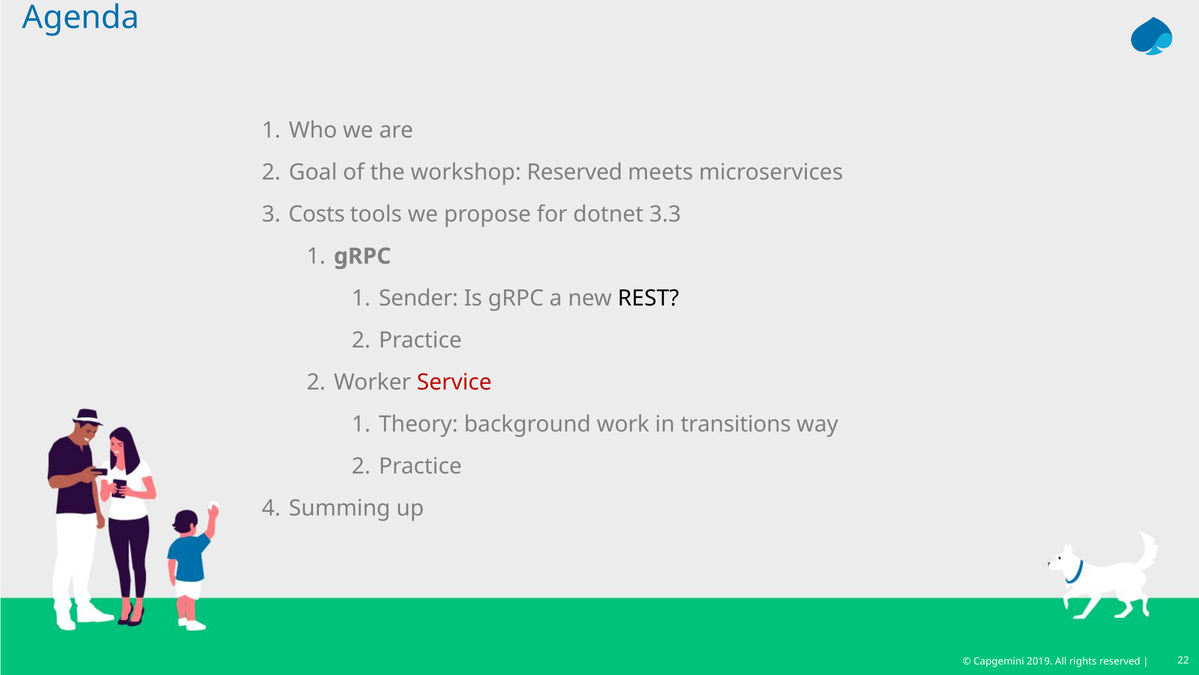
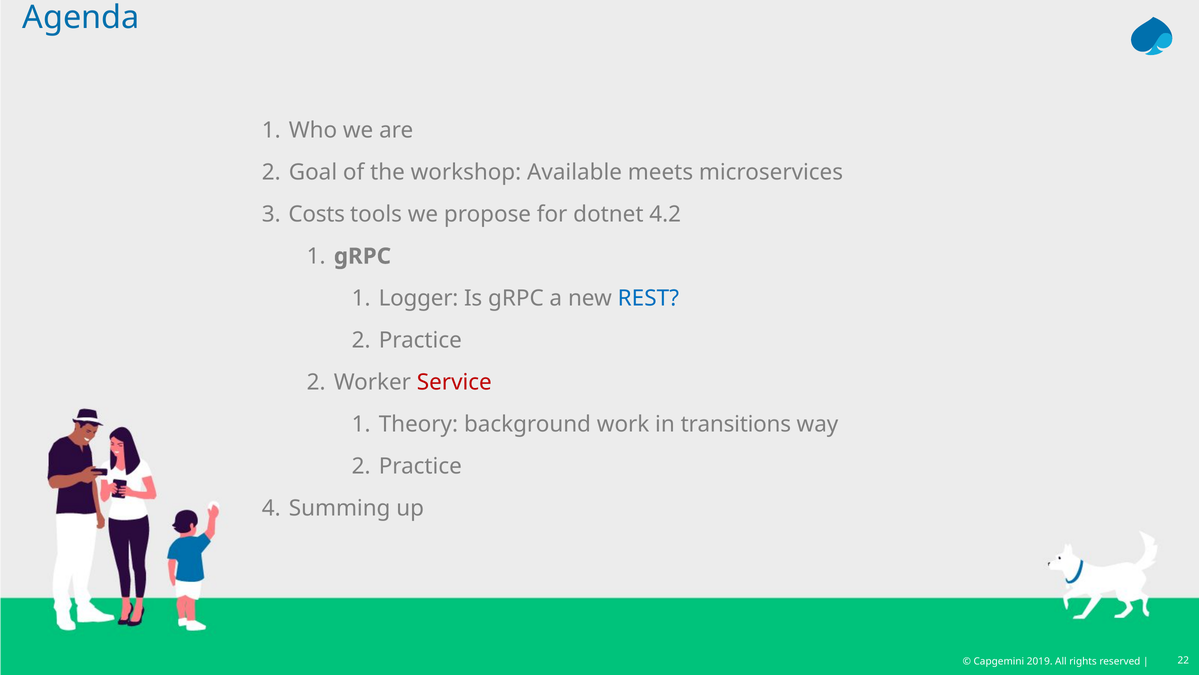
workshop Reserved: Reserved -> Available
3.3: 3.3 -> 4.2
Sender: Sender -> Logger
REST colour: black -> blue
